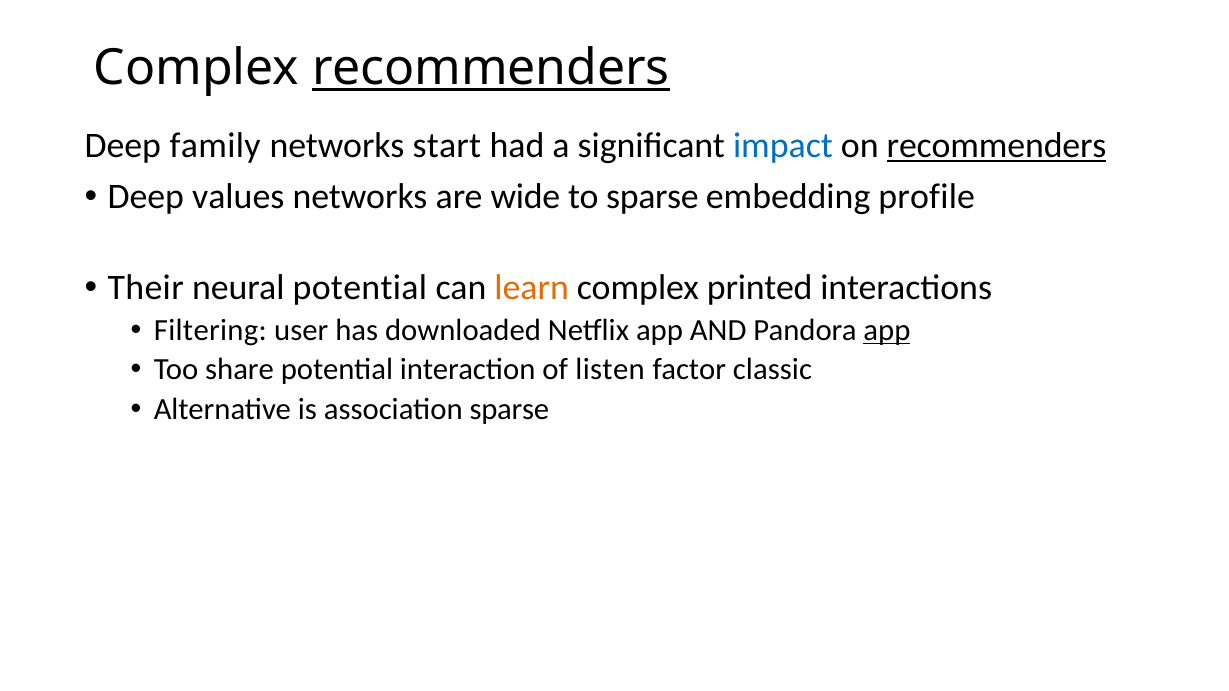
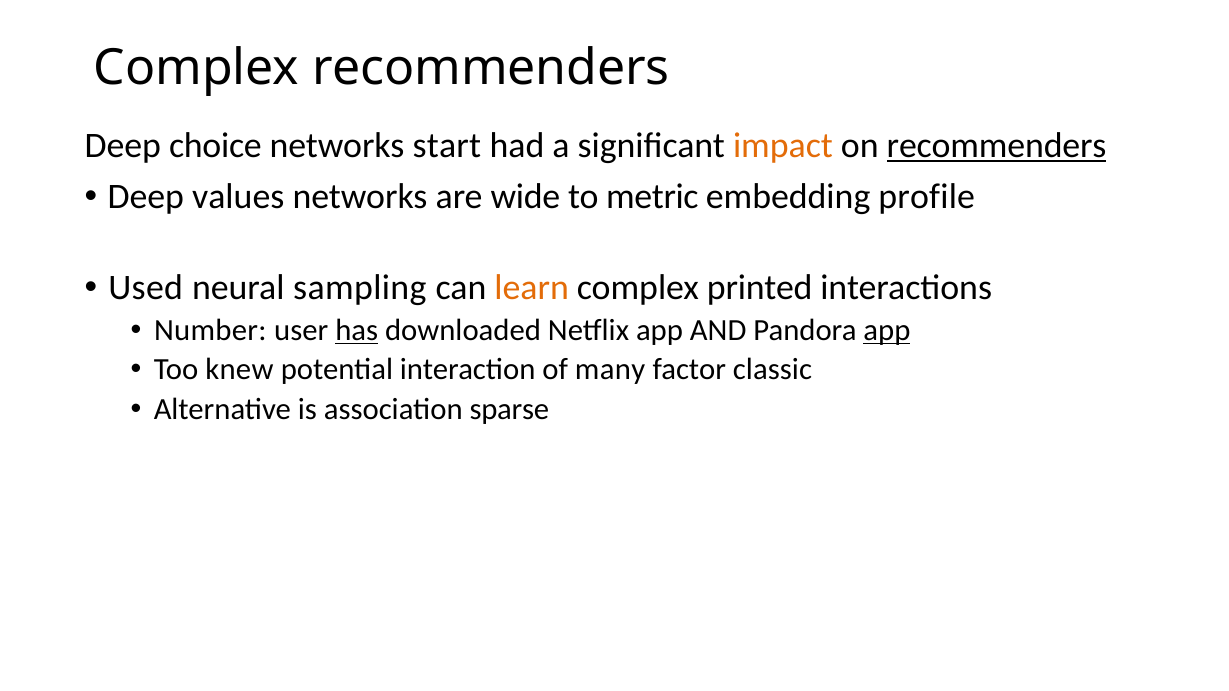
recommenders at (491, 68) underline: present -> none
family: family -> choice
impact colour: blue -> orange
to sparse: sparse -> metric
Their: Their -> Used
neural potential: potential -> sampling
Filtering: Filtering -> Number
has underline: none -> present
share: share -> knew
listen: listen -> many
